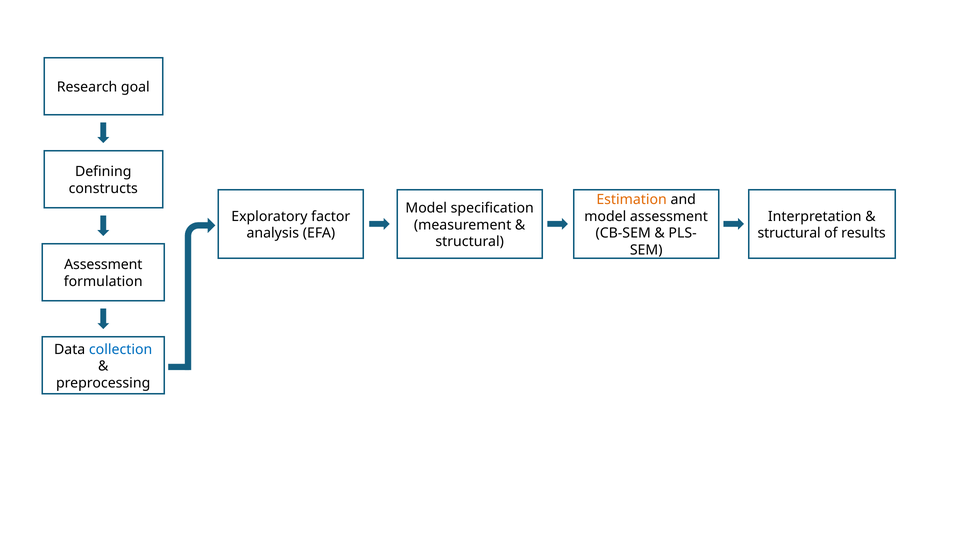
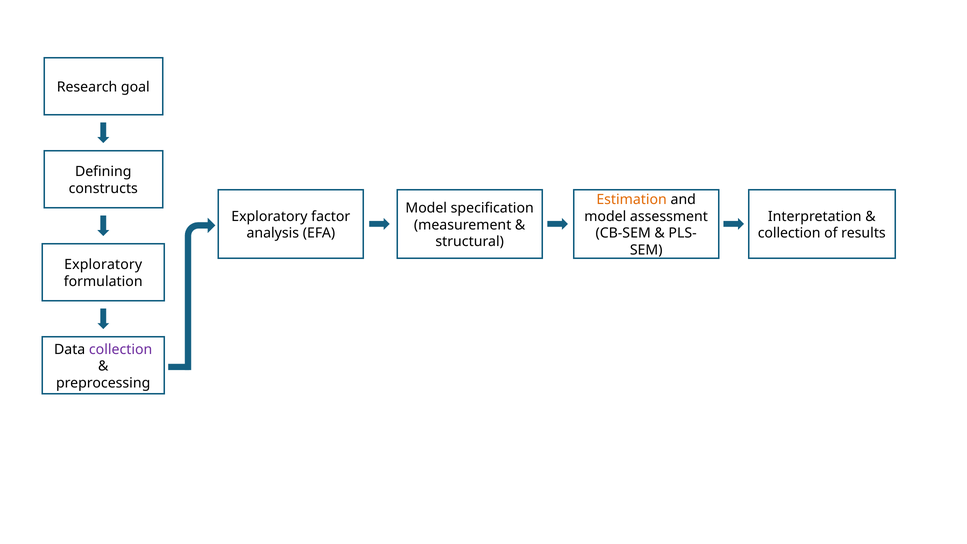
structural at (789, 233): structural -> collection
Assessment at (103, 265): Assessment -> Exploratory
collection at (121, 349) colour: blue -> purple
